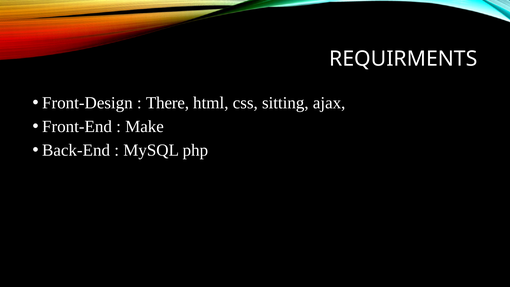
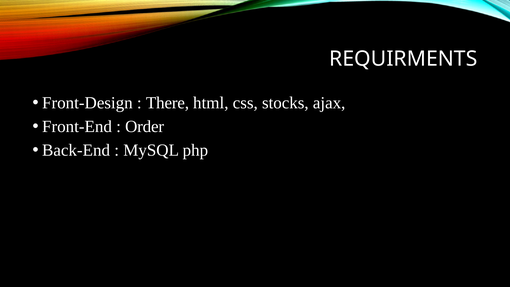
sitting: sitting -> stocks
Make: Make -> Order
